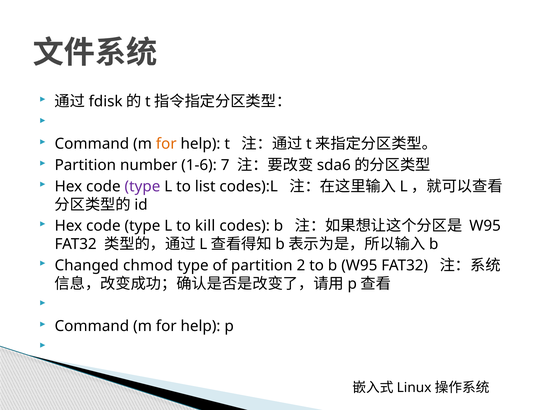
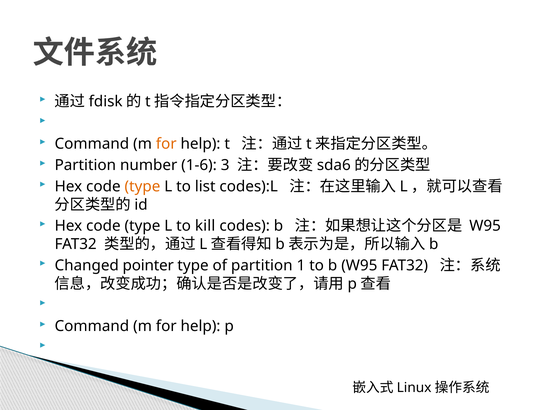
7: 7 -> 3
type at (142, 187) colour: purple -> orange
chmod: chmod -> pointer
2: 2 -> 1
